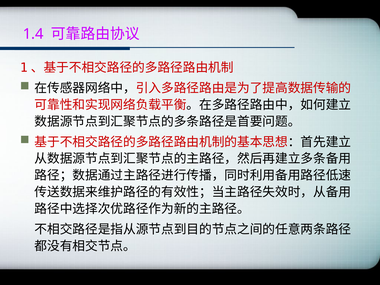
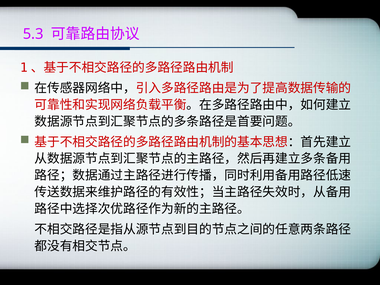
1.4: 1.4 -> 5.3
